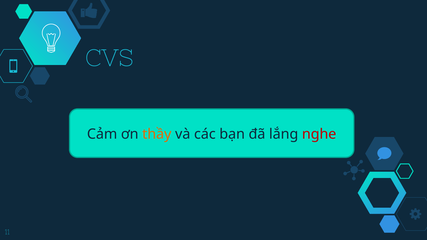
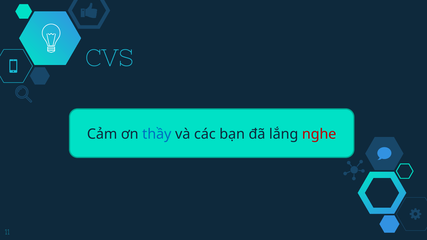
thầy colour: orange -> blue
